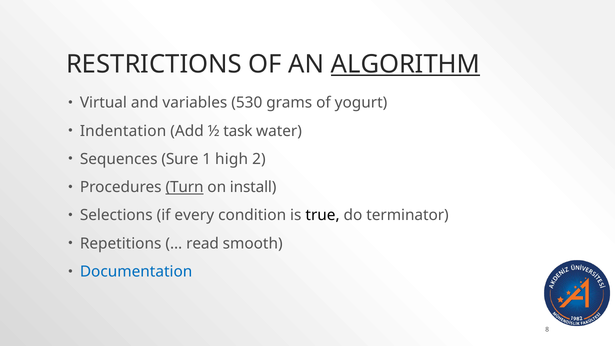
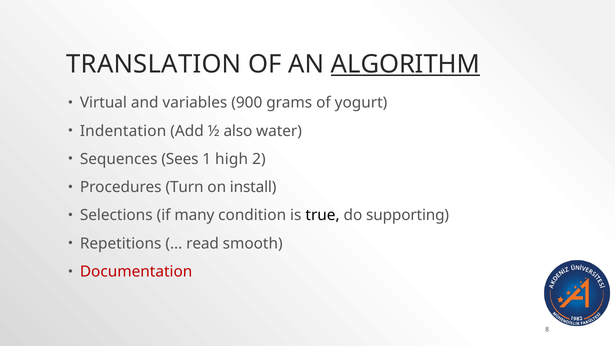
RESTRICTIONS: RESTRICTIONS -> TRANSLATION
530: 530 -> 900
task: task -> also
Sure: Sure -> Sees
Turn underline: present -> none
every: every -> many
terminator: terminator -> supporting
Documentation colour: blue -> red
